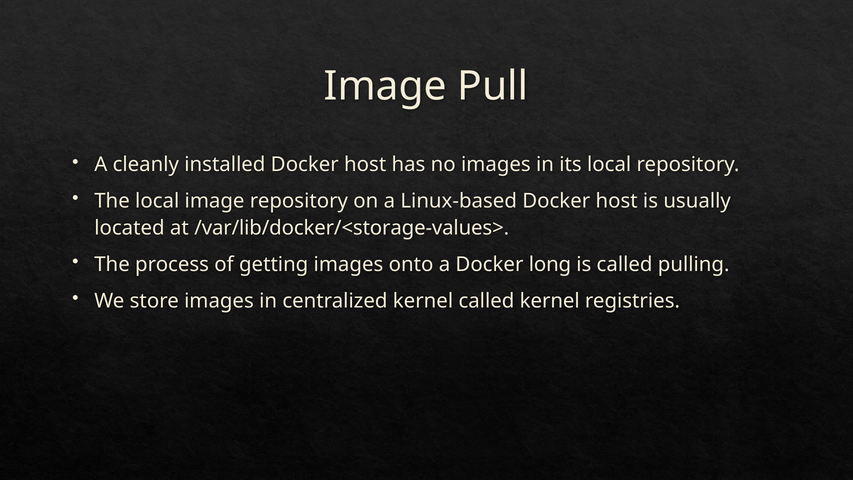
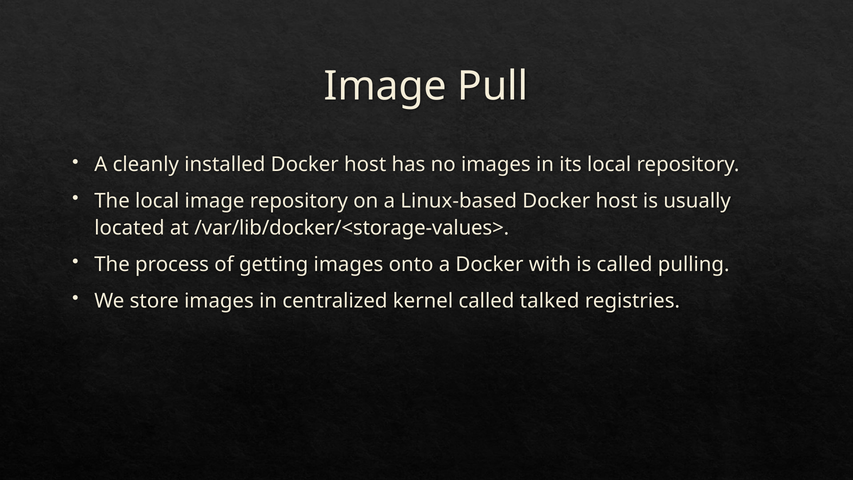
long: long -> with
called kernel: kernel -> talked
